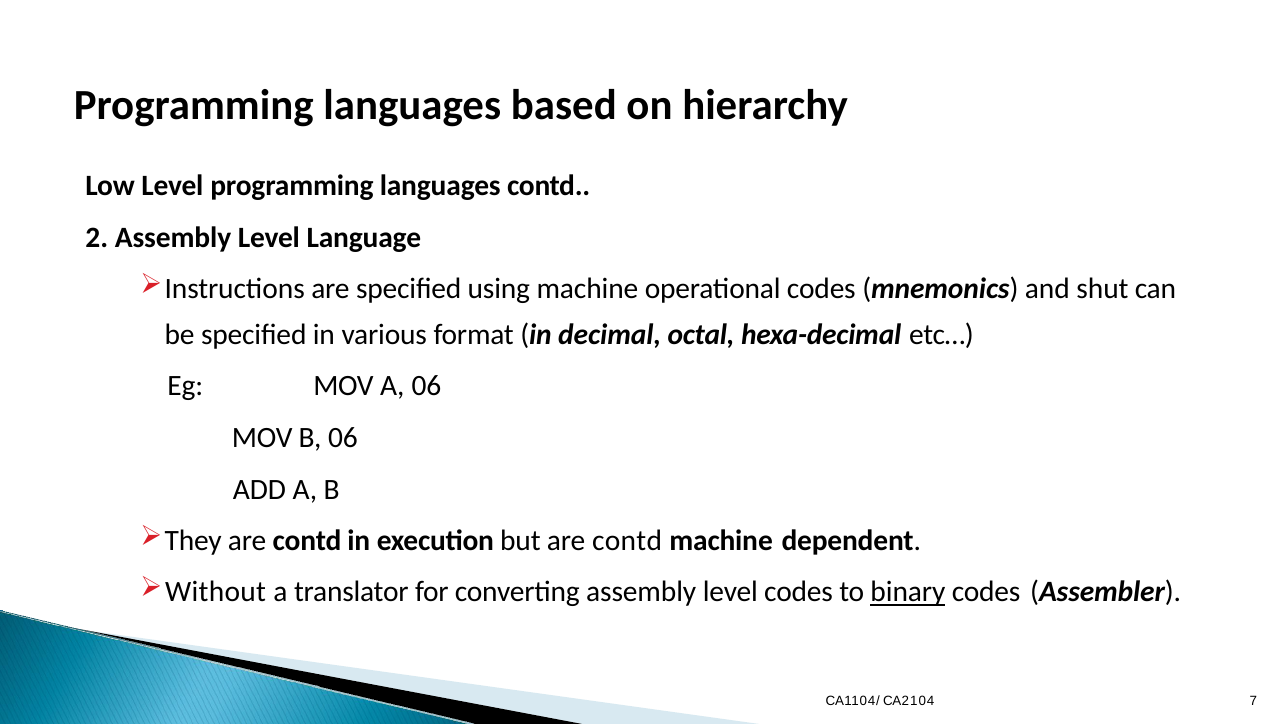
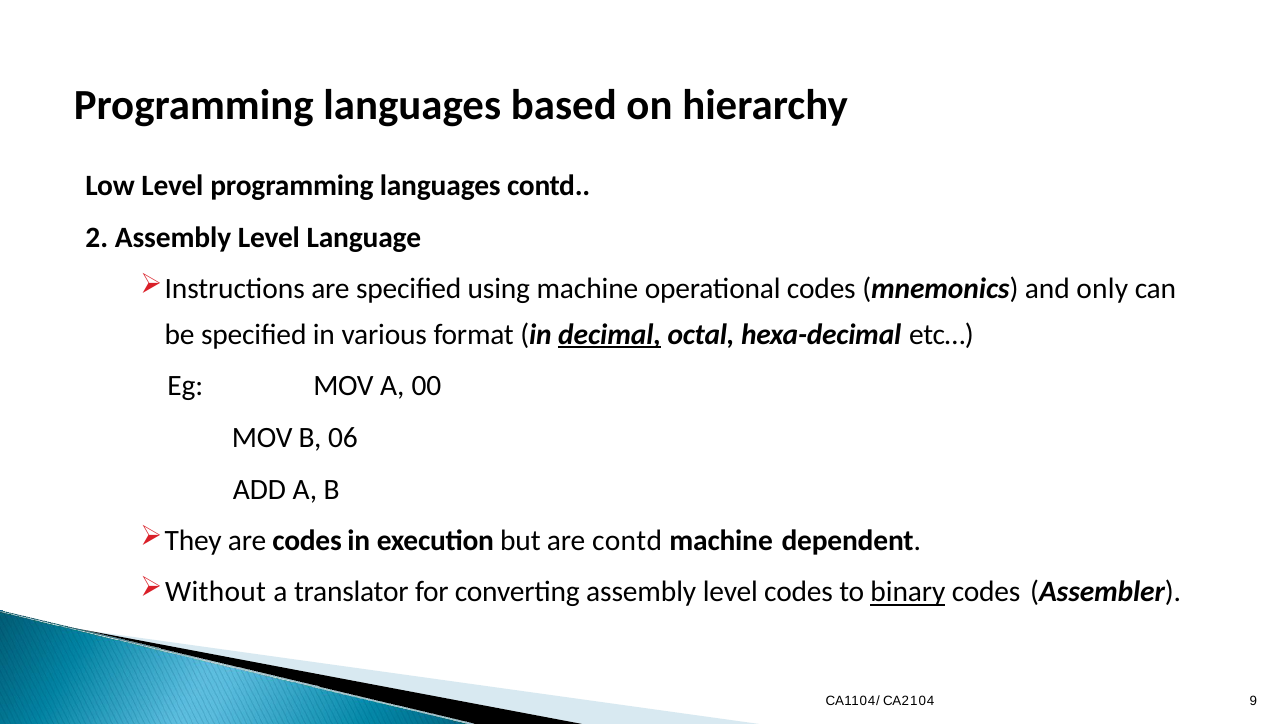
shut: shut -> only
decimal underline: none -> present
A 06: 06 -> 00
They are contd: contd -> codes
7: 7 -> 9
